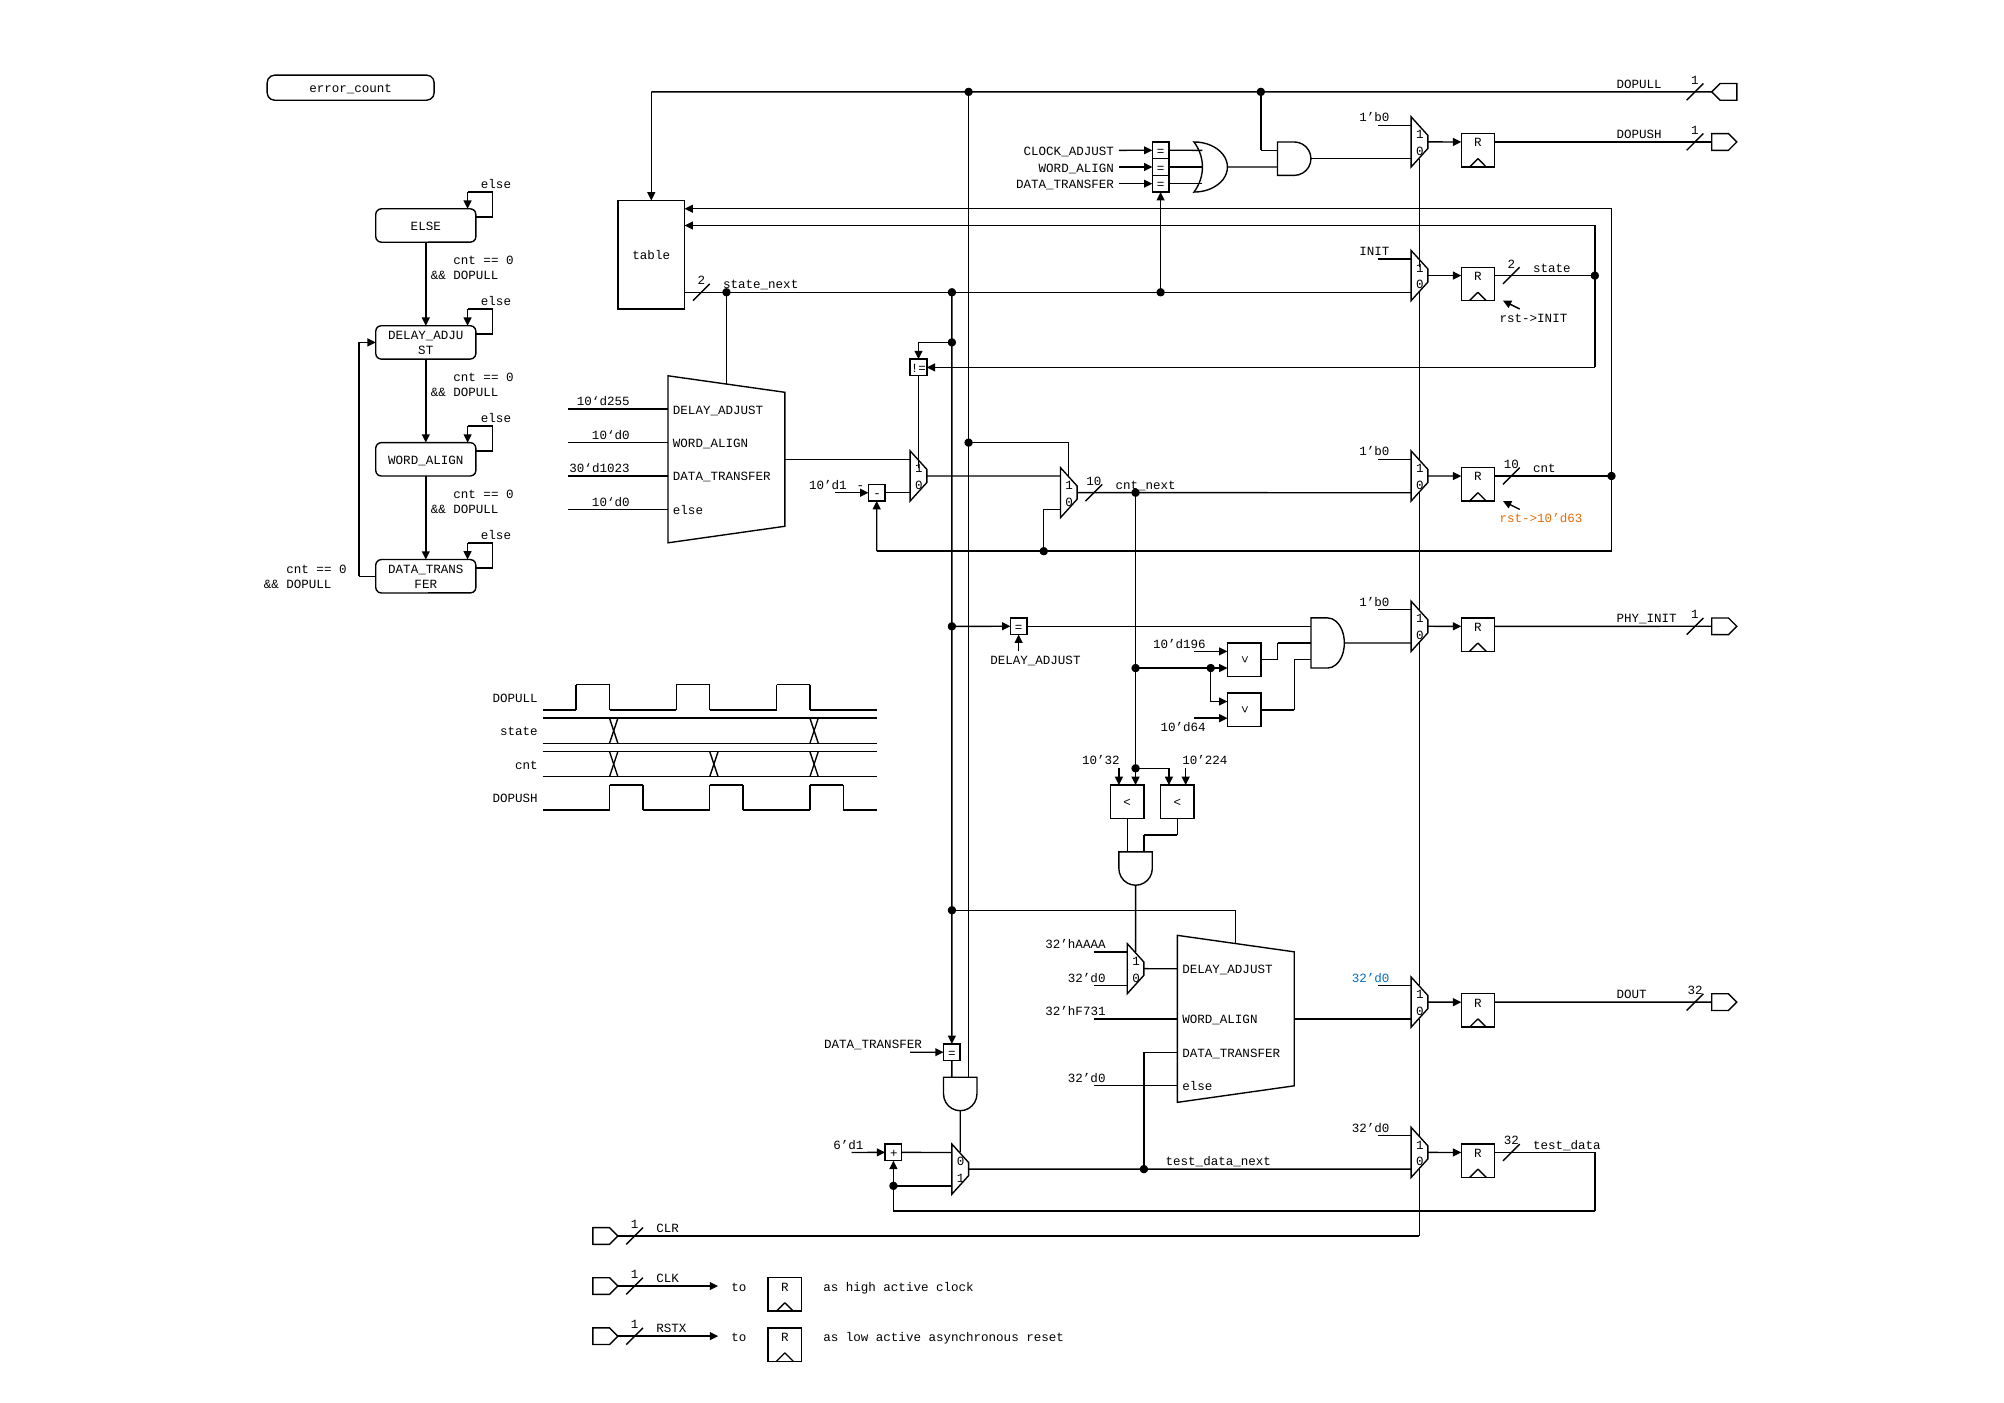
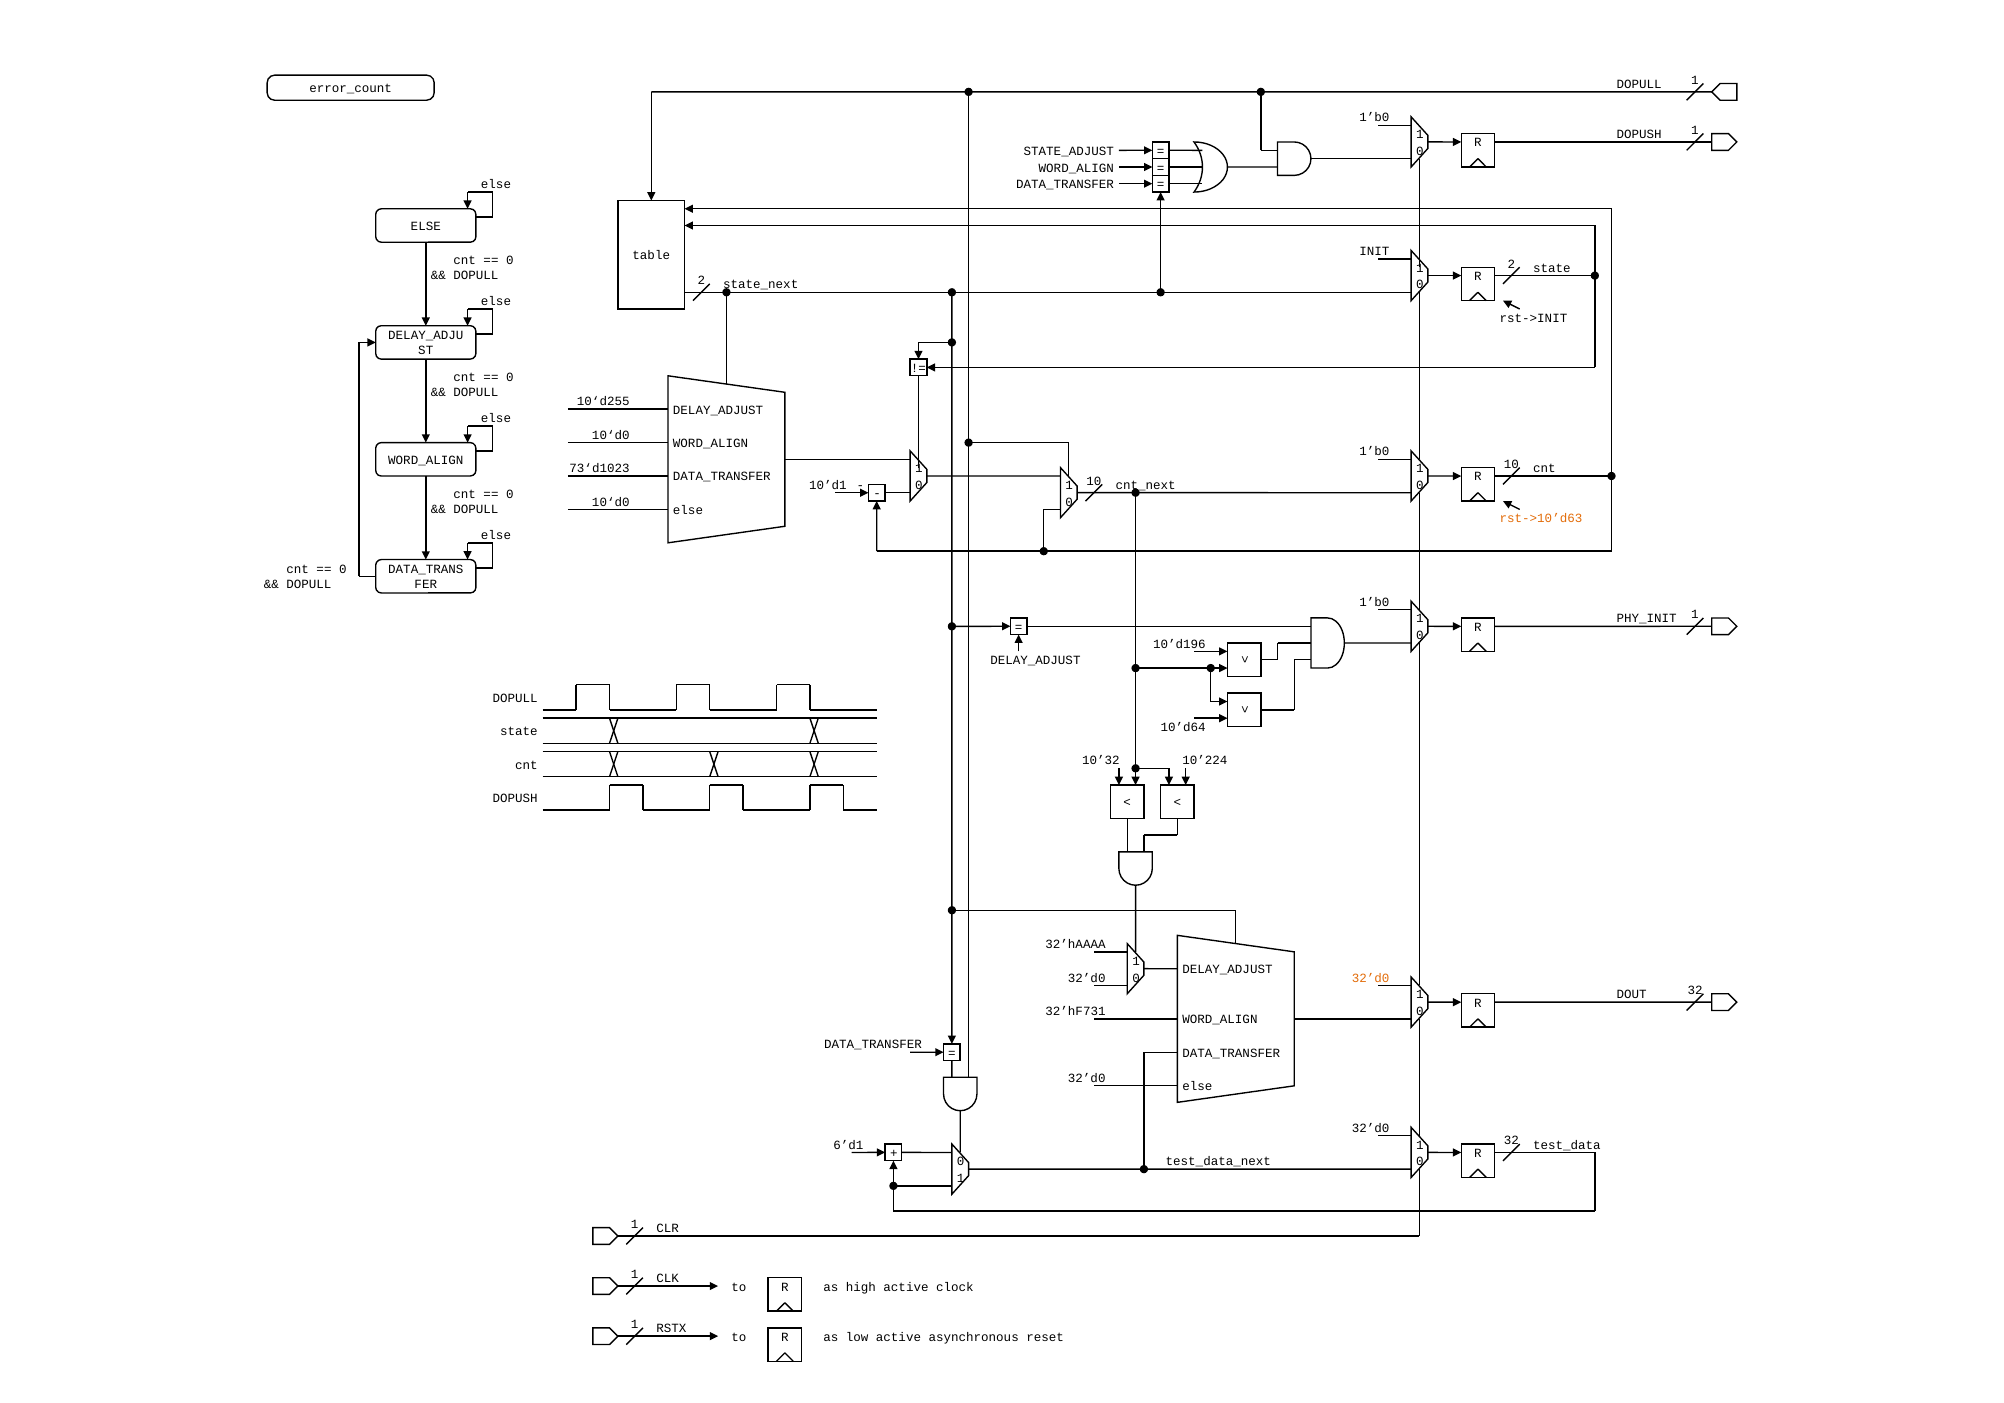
CLOCK_ADJUST: CLOCK_ADJUST -> STATE_ADJUST
30‘d1023: 30‘d1023 -> 73‘d1023
32’d0 at (1371, 978) colour: blue -> orange
